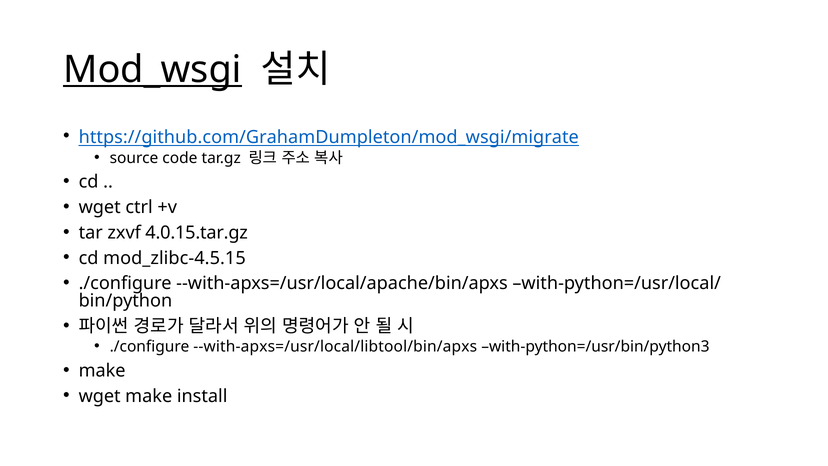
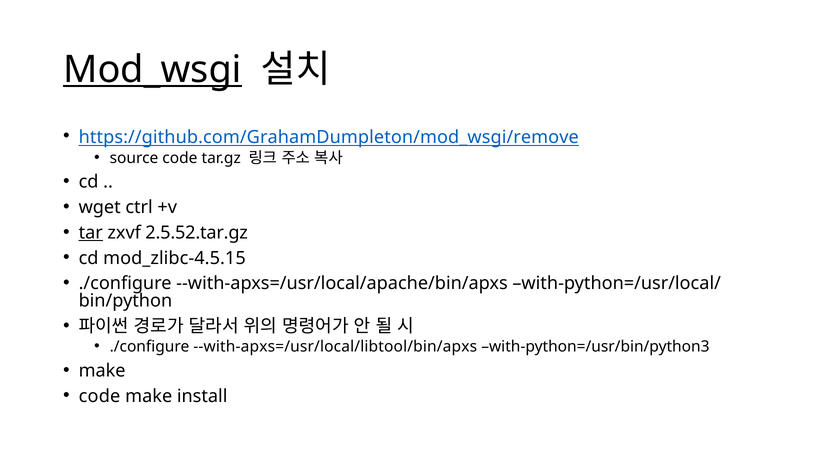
https://github.com/GrahamDumpleton/mod_wsgi/migrate: https://github.com/GrahamDumpleton/mod_wsgi/migrate -> https://github.com/GrahamDumpleton/mod_wsgi/remove
tar underline: none -> present
4.0.15.tar.gz: 4.0.15.tar.gz -> 2.5.52.tar.gz
wget at (100, 396): wget -> code
